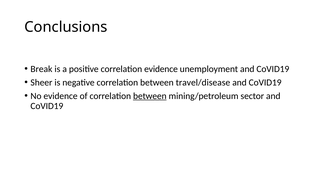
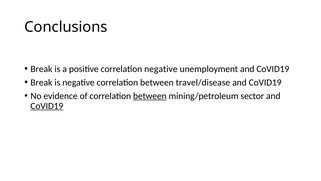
correlation evidence: evidence -> negative
Sheer at (41, 82): Sheer -> Break
CoVID19 at (47, 106) underline: none -> present
